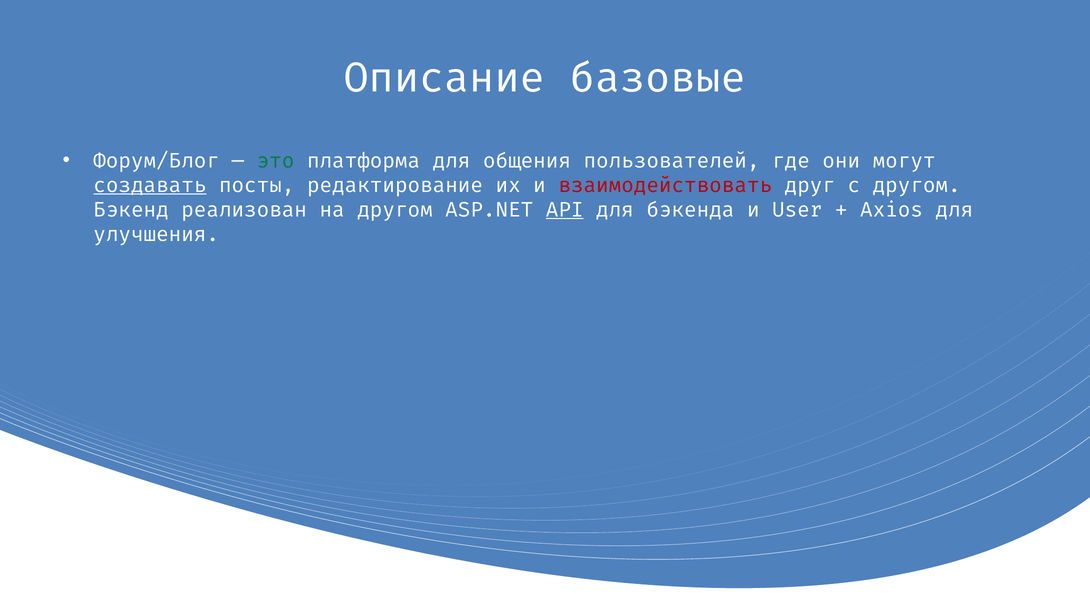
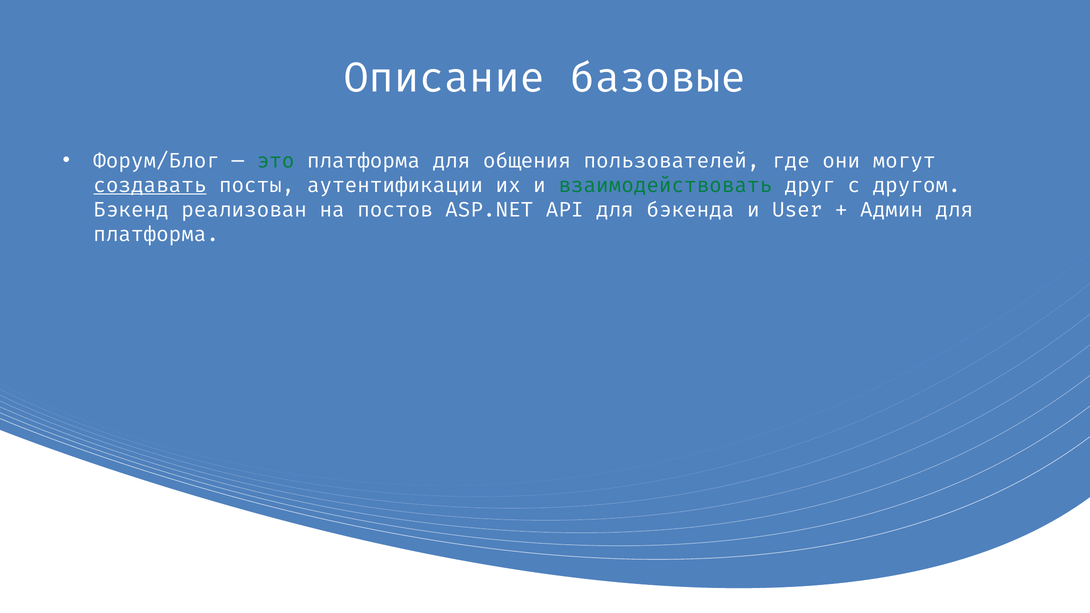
редактирование: редактирование -> аутентификации
взаимодействовать colour: red -> green
на другом: другом -> постов
API underline: present -> none
Axios: Axios -> Админ
улучшения at (156, 234): улучшения -> платформа
